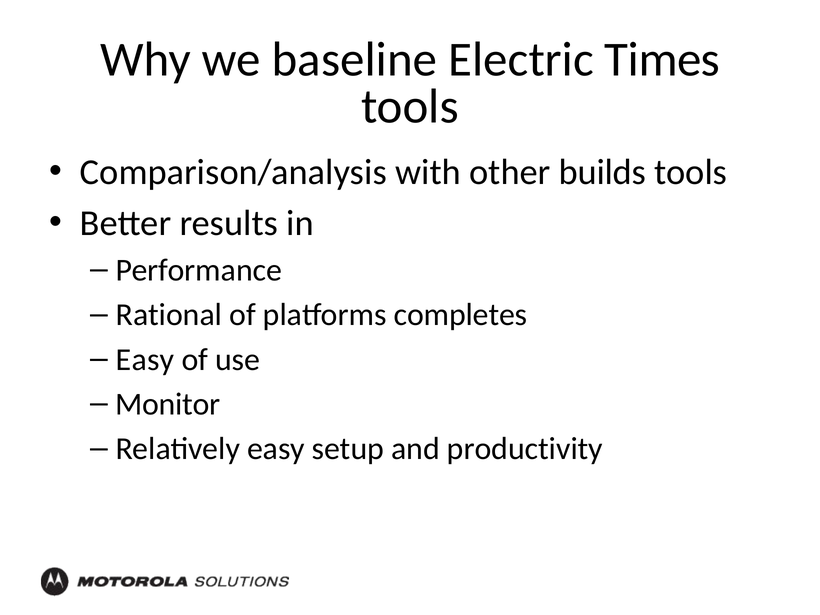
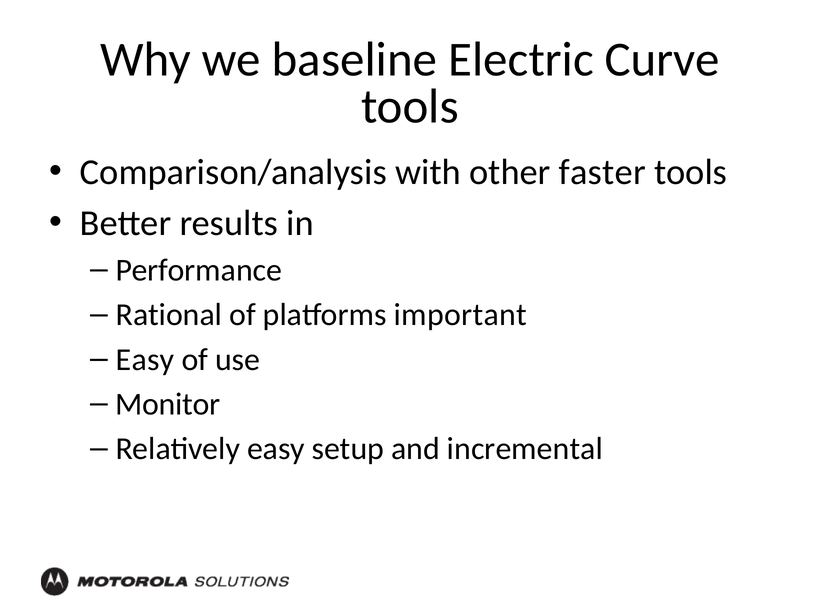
Times: Times -> Curve
builds: builds -> faster
completes: completes -> important
productivity: productivity -> incremental
